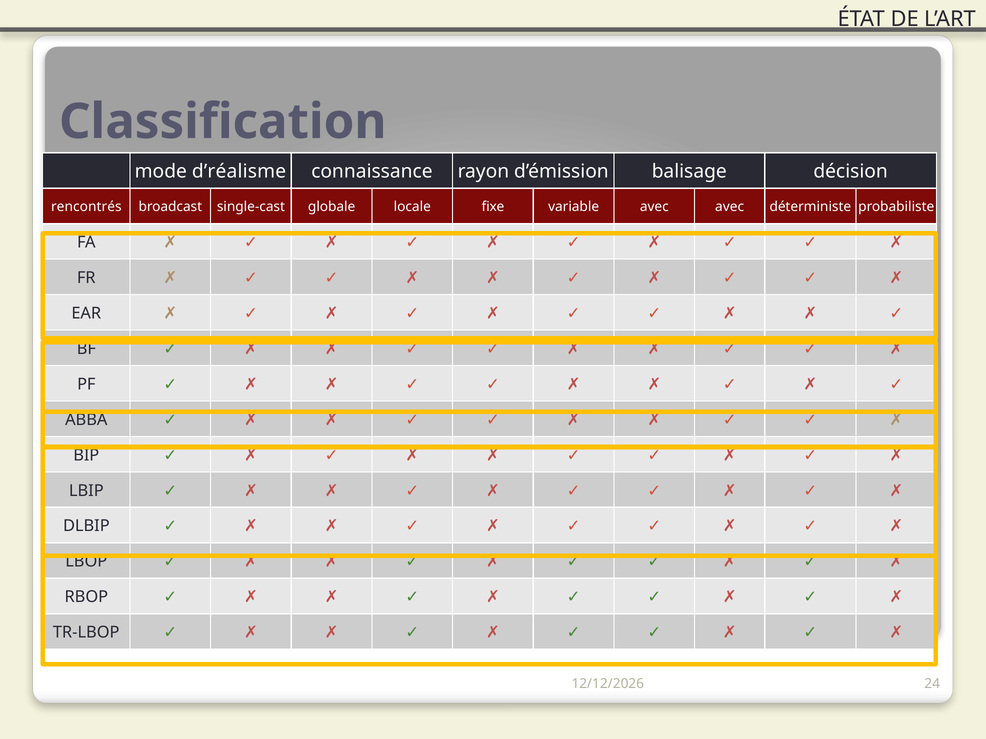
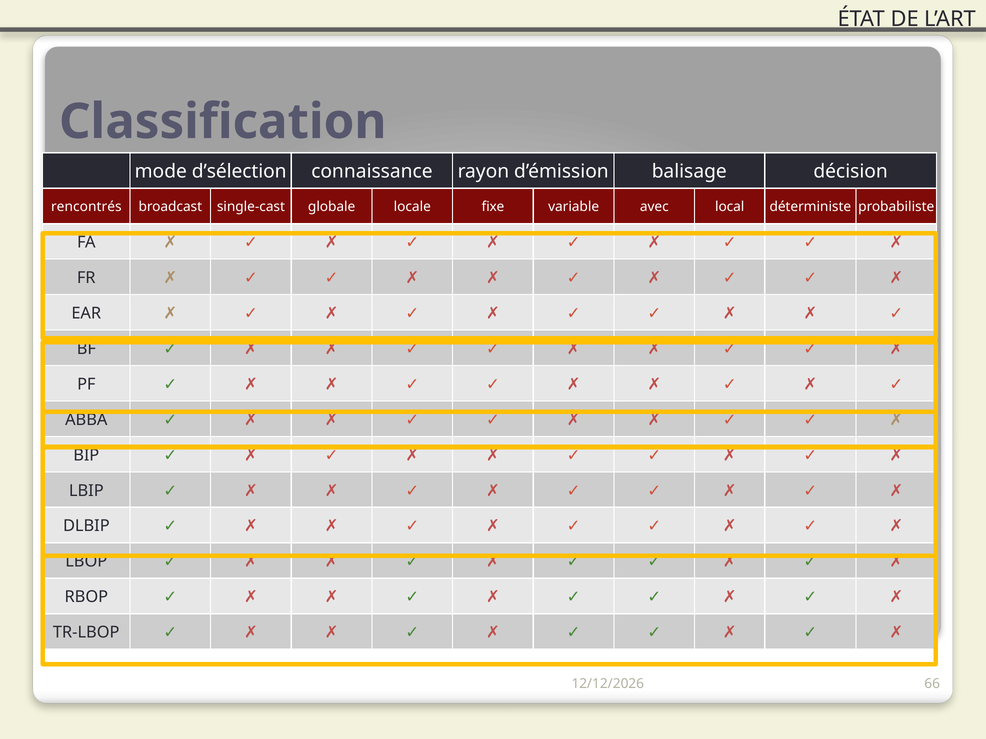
d’réalisme: d’réalisme -> d’sélection
avec avec: avec -> local
24: 24 -> 66
